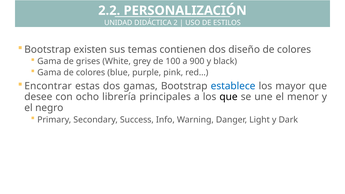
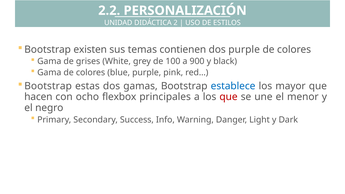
dos diseño: diseño -> purple
Encontrar at (48, 86): Encontrar -> Bootstrap
desee: desee -> hacen
librería: librería -> flexbox
que at (229, 97) colour: black -> red
